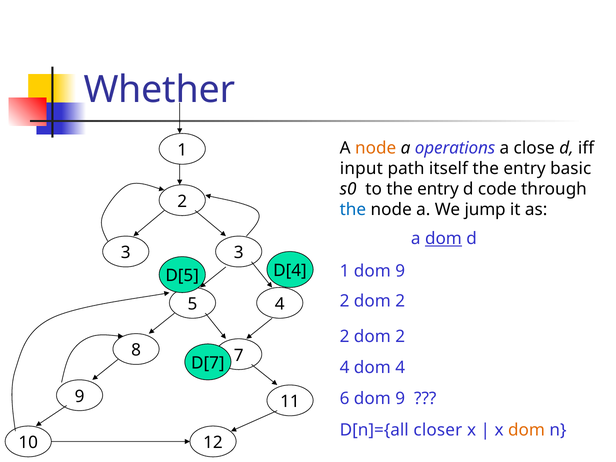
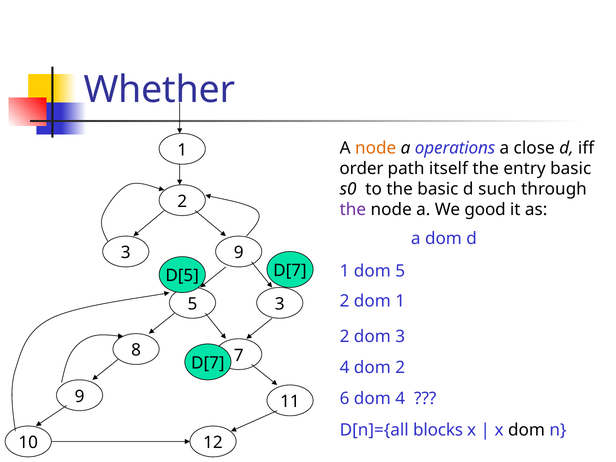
input: input -> order
to the entry: entry -> basic
code: code -> such
the at (353, 210) colour: blue -> purple
jump: jump -> good
dom at (443, 239) underline: present -> none
3 3: 3 -> 9
1 dom 9: 9 -> 5
D[5 D[4: D[4 -> D[7
2 at (400, 301): 2 -> 1
5 4: 4 -> 3
2 at (400, 337): 2 -> 3
dom 4: 4 -> 2
6 dom 9: 9 -> 4
closer: closer -> blocks
dom at (526, 430) colour: orange -> black
